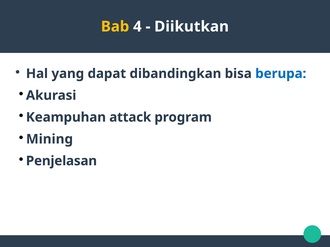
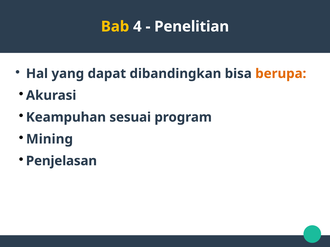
Diikutkan: Diikutkan -> Penelitian
berupa colour: blue -> orange
attack: attack -> sesuai
